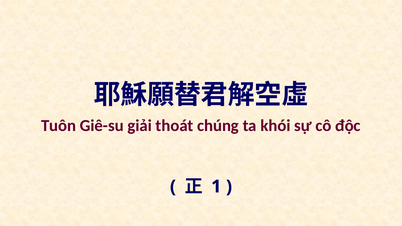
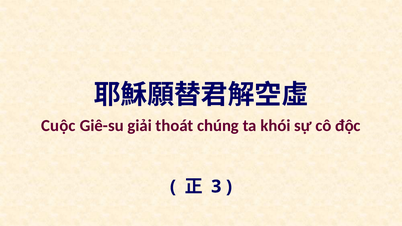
Tuôn: Tuôn -> Cuộc
1: 1 -> 3
